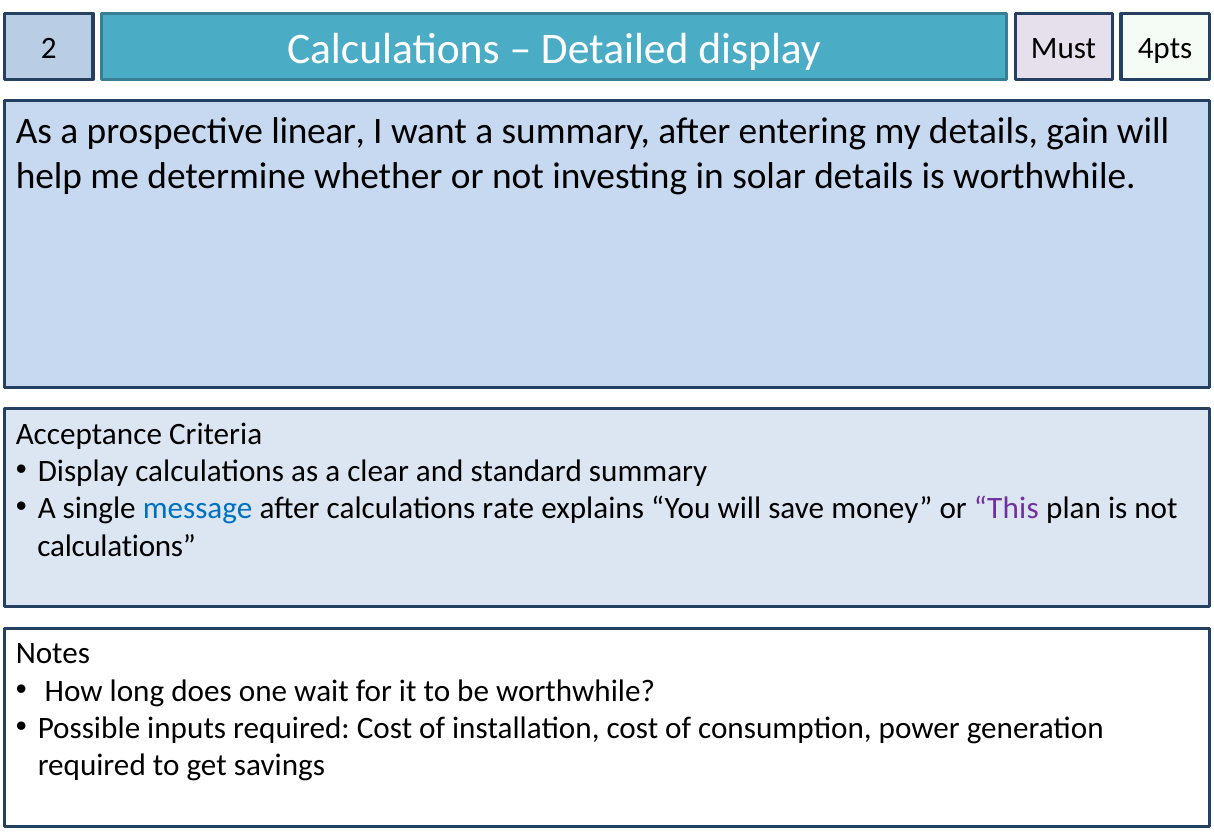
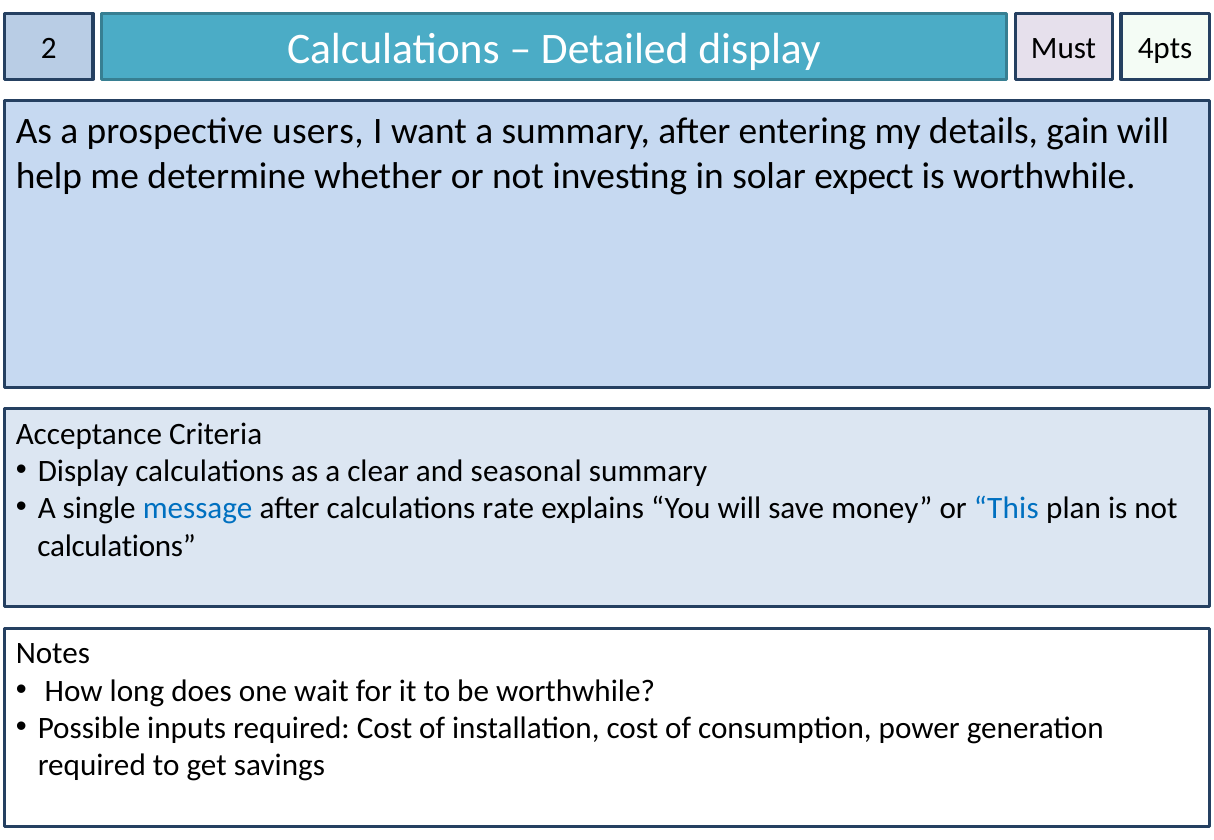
linear: linear -> users
solar details: details -> expect
standard: standard -> seasonal
This colour: purple -> blue
